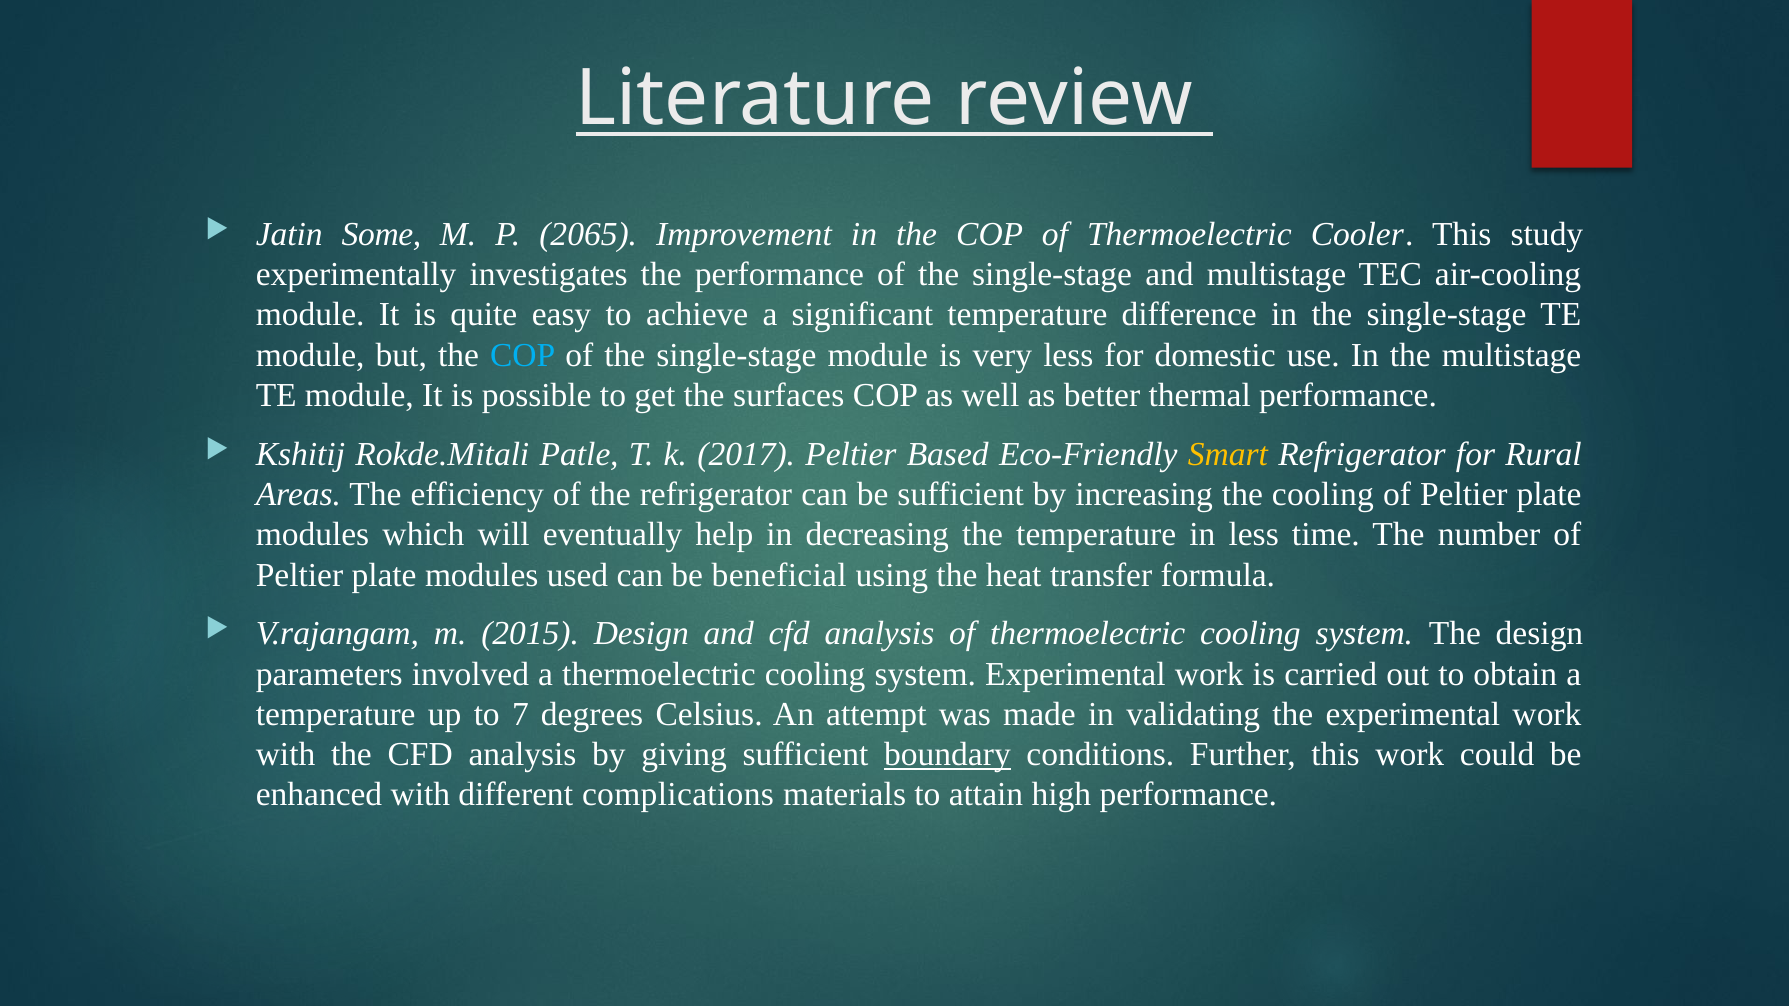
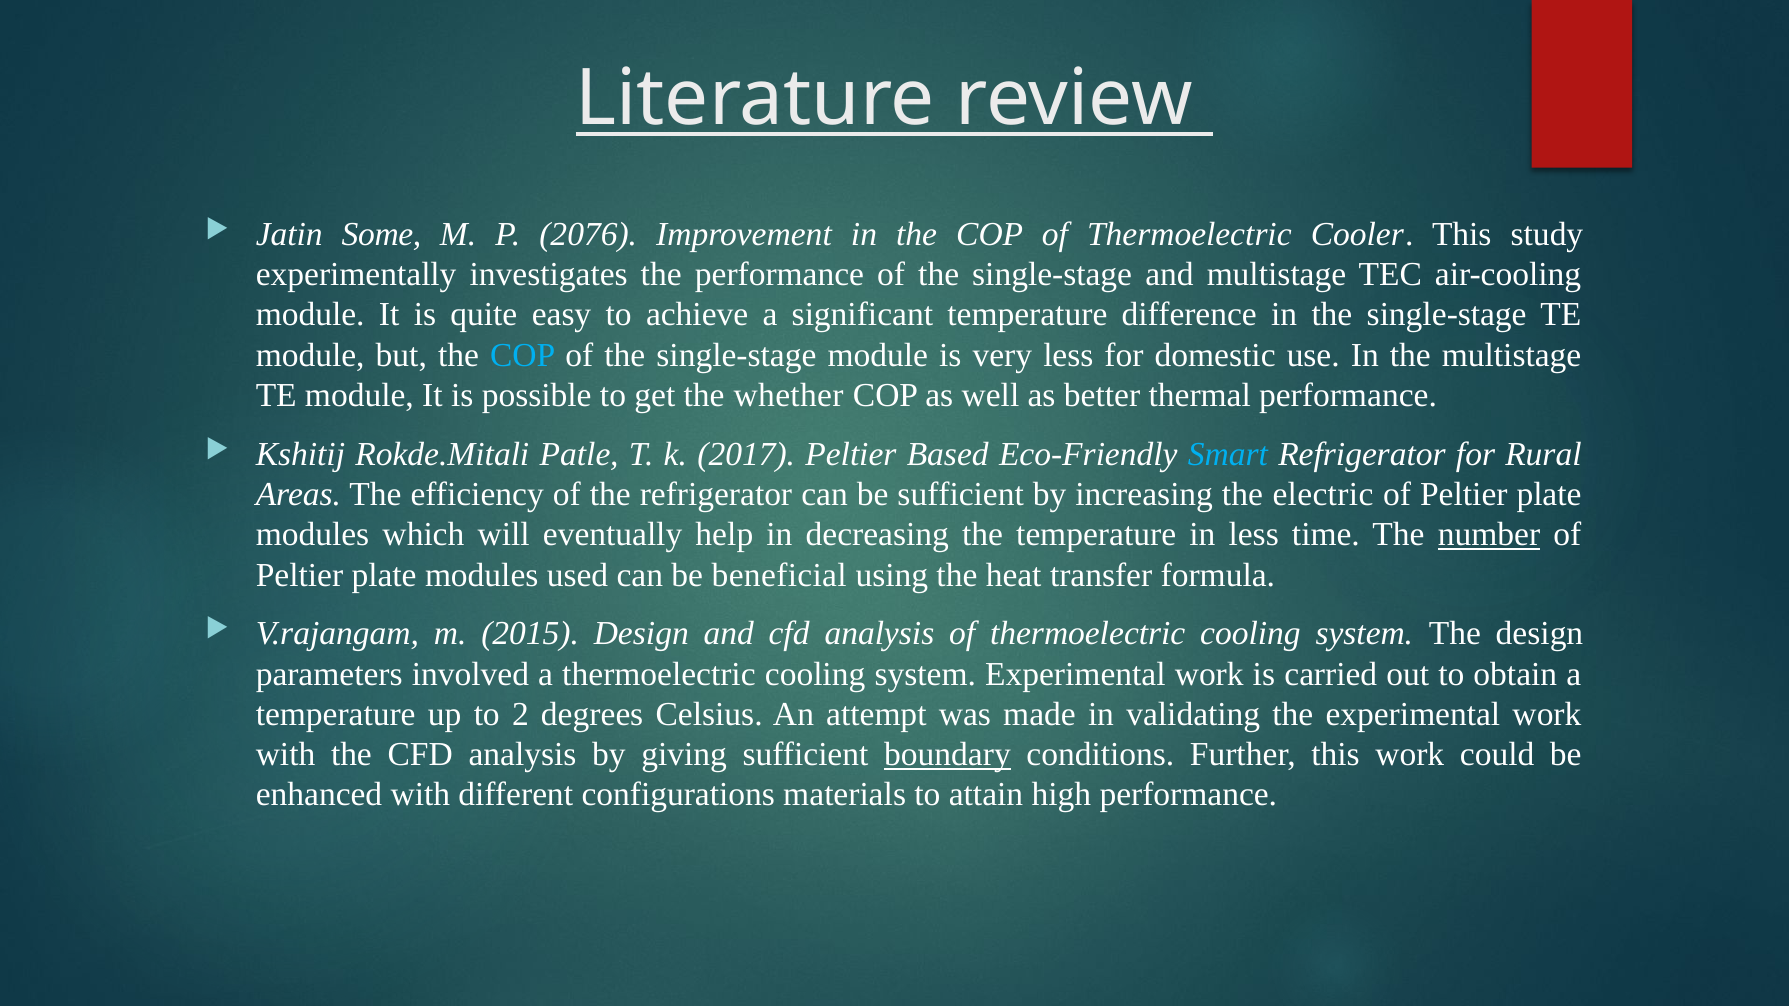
2065: 2065 -> 2076
surfaces: surfaces -> whether
Smart colour: yellow -> light blue
the cooling: cooling -> electric
number underline: none -> present
7: 7 -> 2
complications: complications -> configurations
